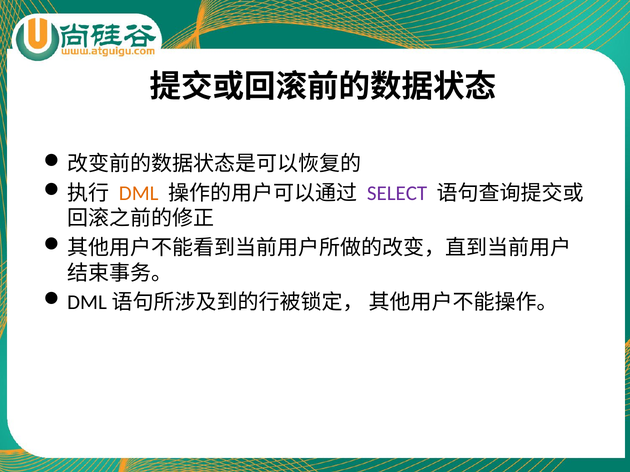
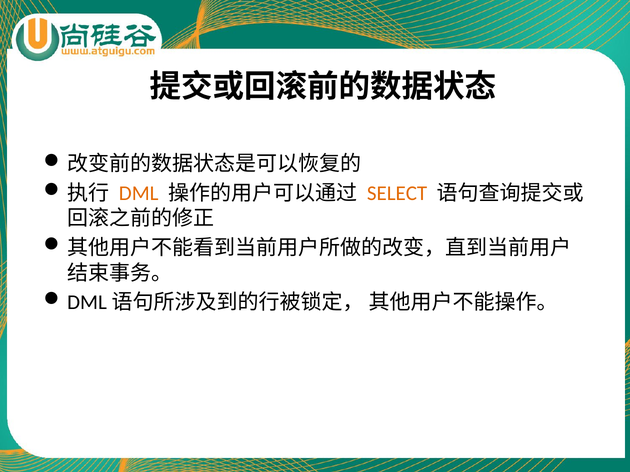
SELECT colour: purple -> orange
